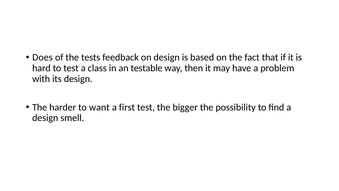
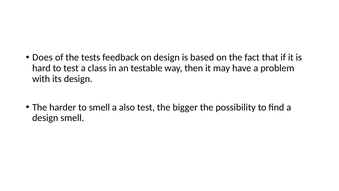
to want: want -> smell
first: first -> also
